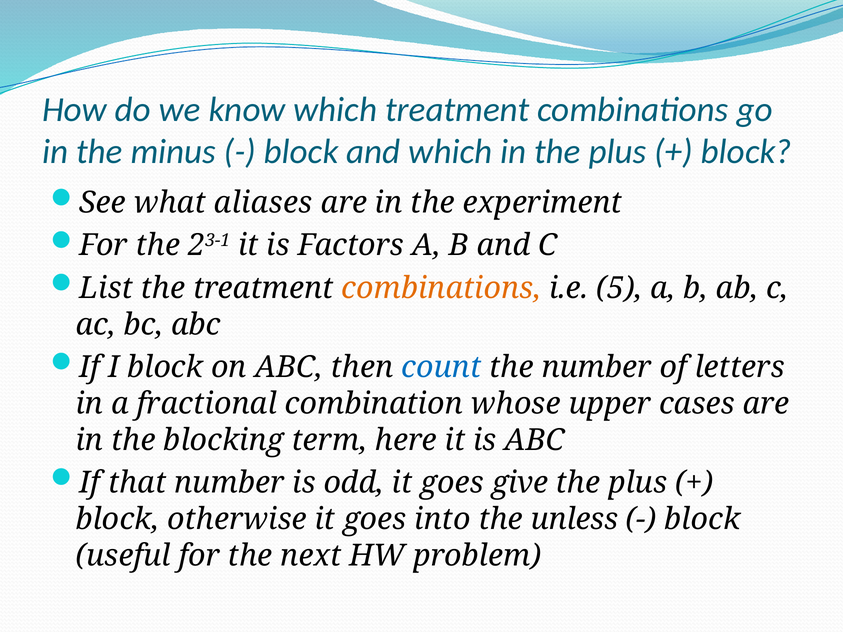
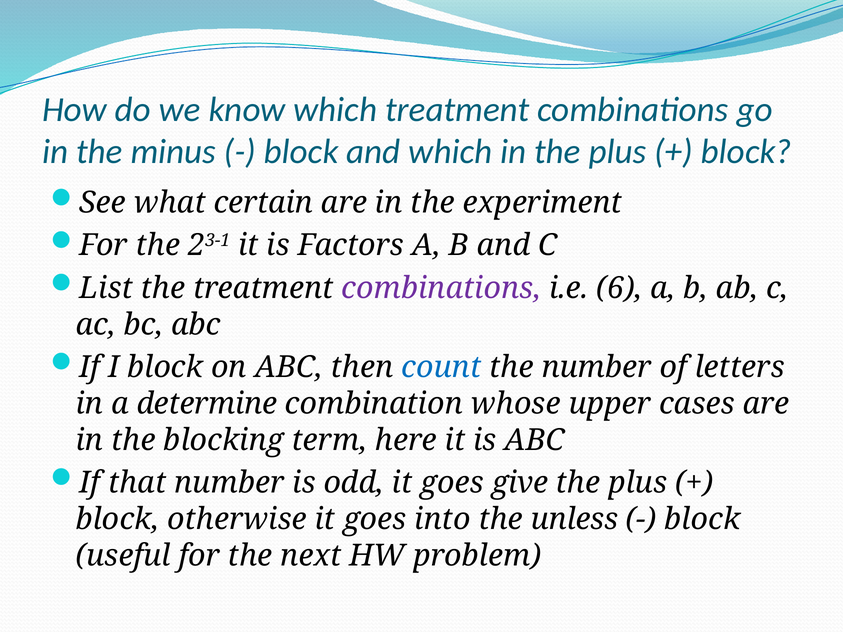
aliases: aliases -> certain
combinations at (441, 288) colour: orange -> purple
5: 5 -> 6
fractional: fractional -> determine
